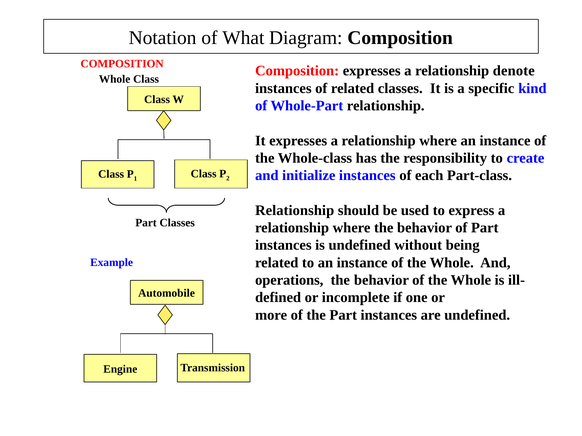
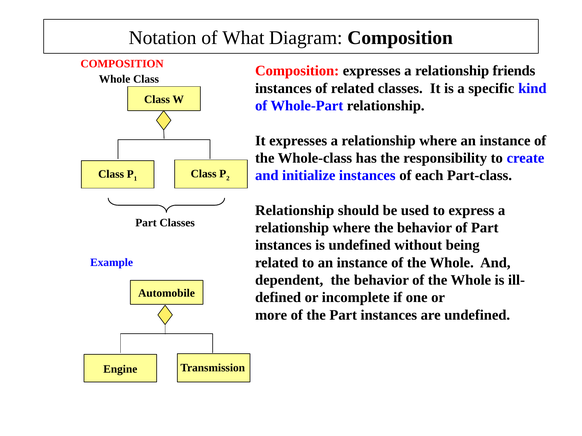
denote: denote -> friends
operations: operations -> dependent
